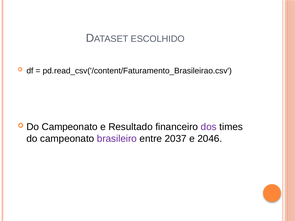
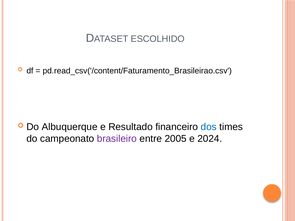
Campeonato at (70, 127): Campeonato -> Albuquerque
dos colour: purple -> blue
2037: 2037 -> 2005
2046: 2046 -> 2024
